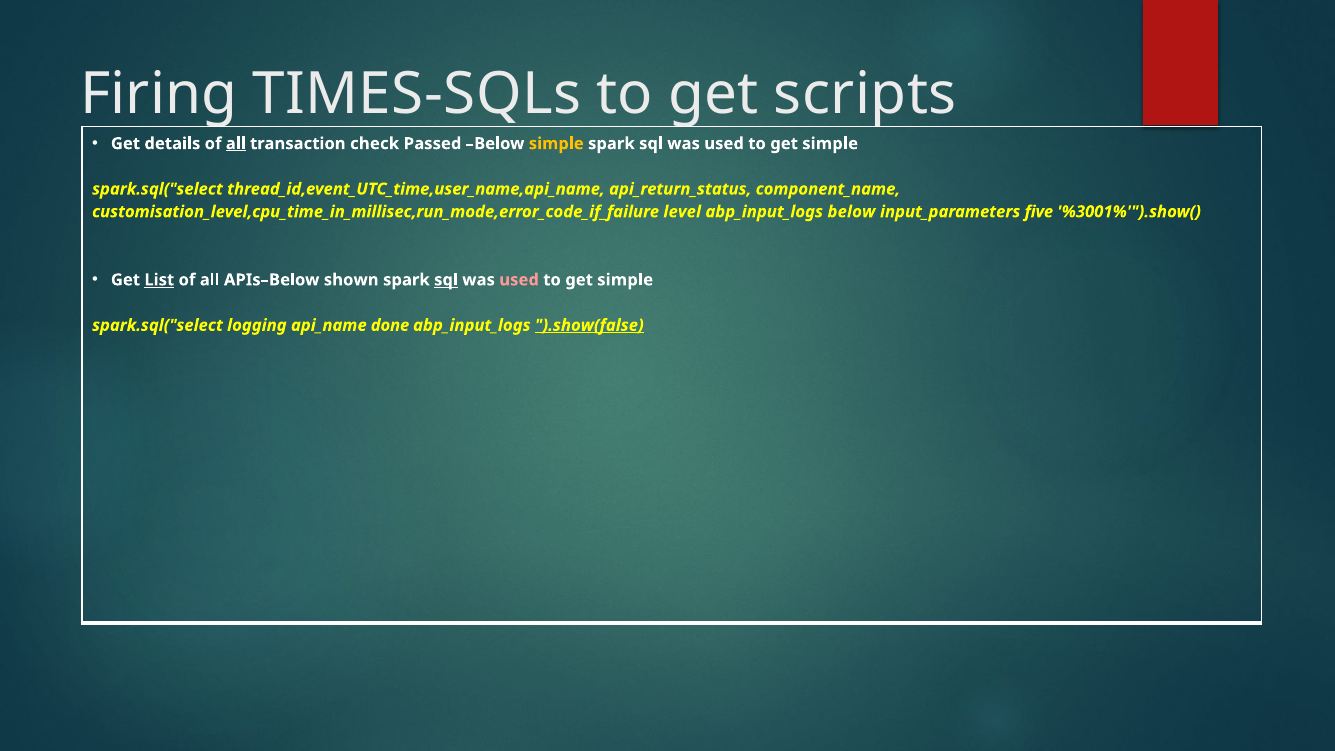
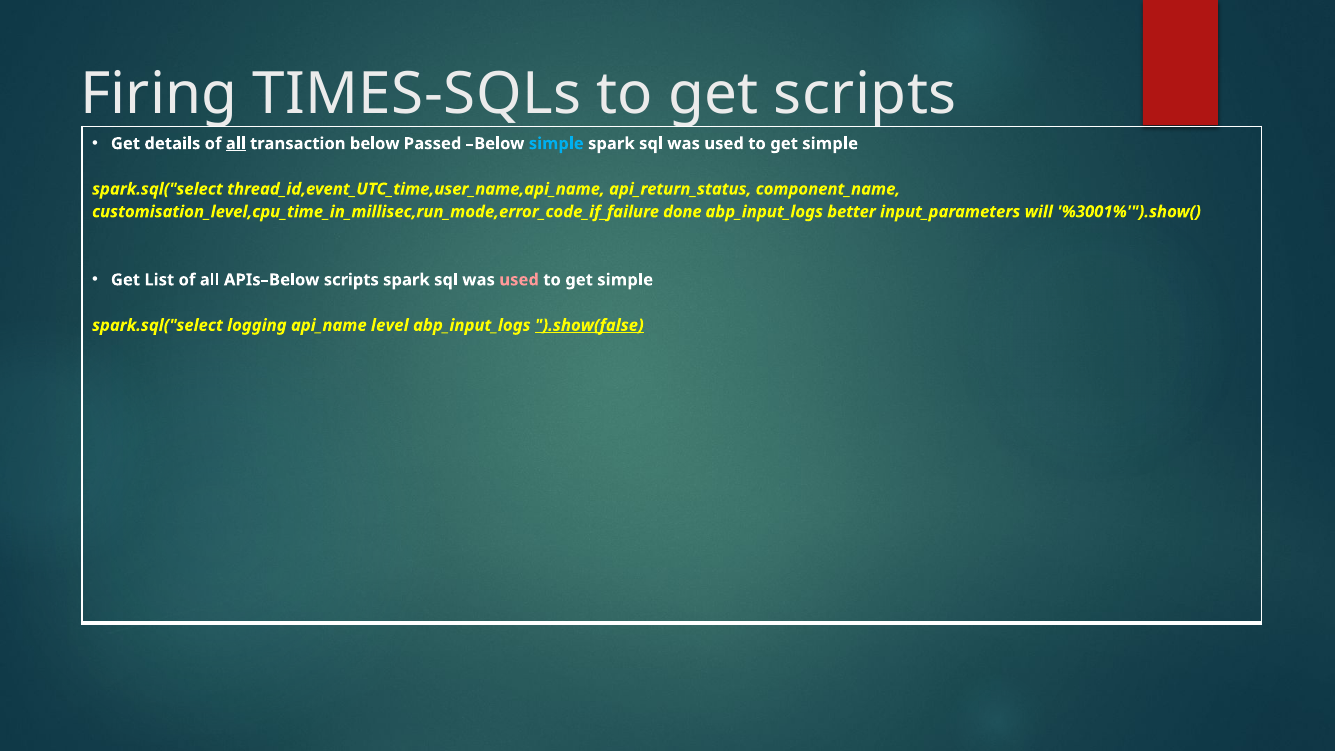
transaction check: check -> below
simple at (556, 144) colour: yellow -> light blue
level: level -> done
below at (851, 212): below -> better
five: five -> will
List underline: present -> none
APIs–Below shown: shown -> scripts
sql at (446, 280) underline: present -> none
done: done -> level
